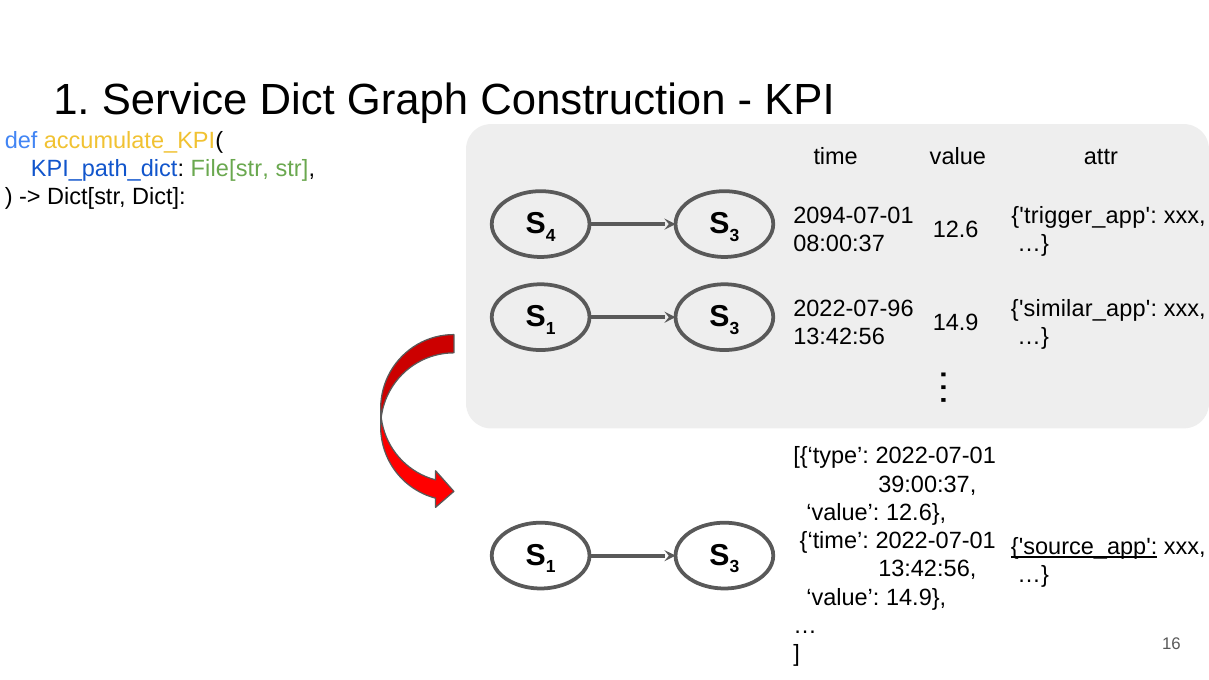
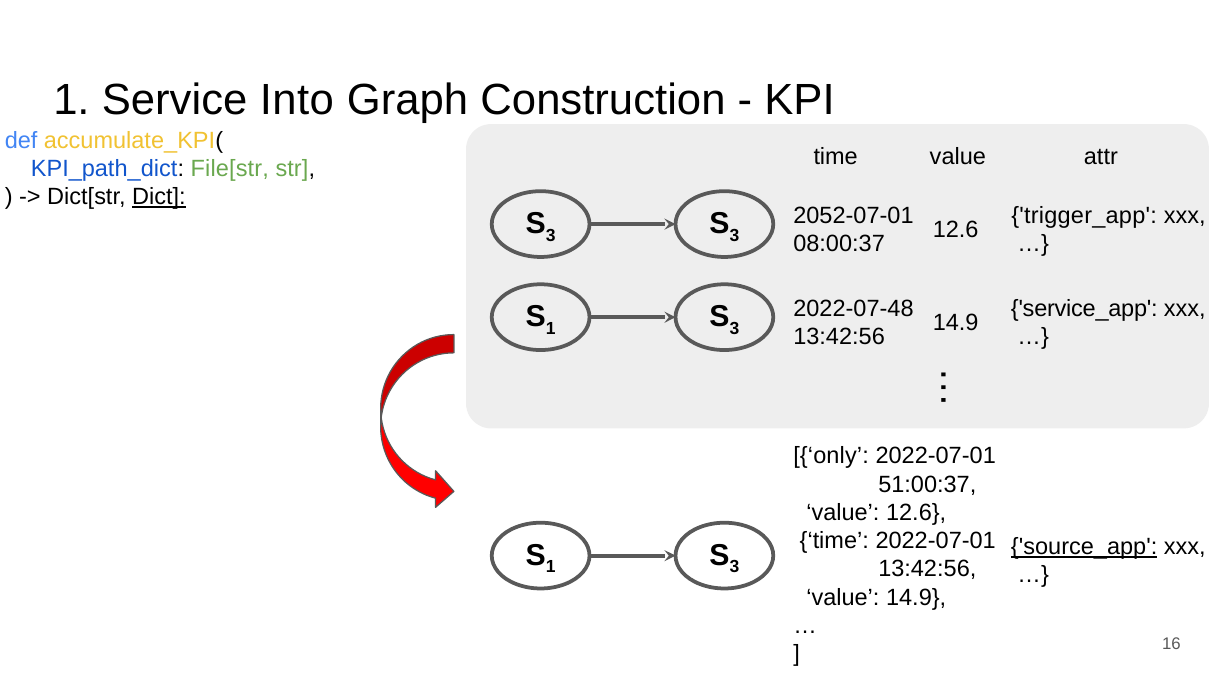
Service Dict: Dict -> Into
Dict at (159, 197) underline: none -> present
2094-07-01: 2094-07-01 -> 2052-07-01
4 at (551, 235): 4 -> 3
2022-07-96: 2022-07-96 -> 2022-07-48
similar_app: similar_app -> service_app
type: type -> only
39:00:37: 39:00:37 -> 51:00:37
